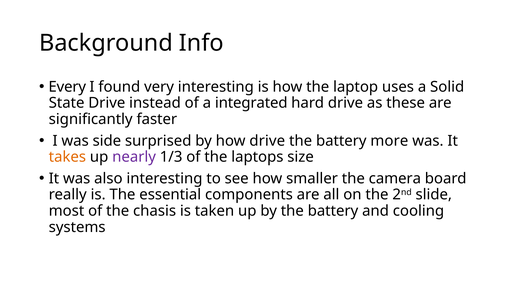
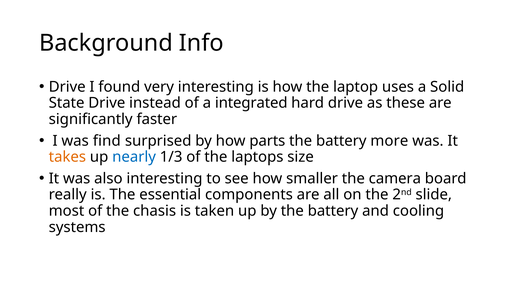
Every at (67, 87): Every -> Drive
side: side -> find
how drive: drive -> parts
nearly colour: purple -> blue
